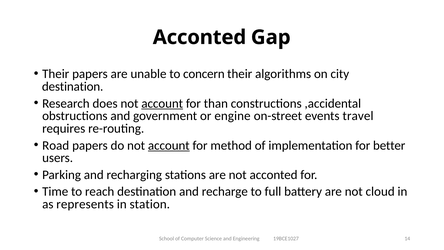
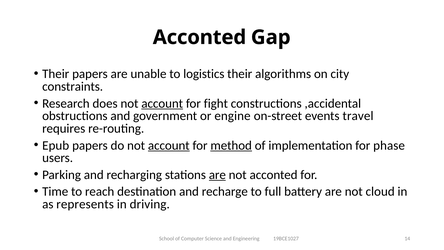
concern: concern -> logistics
destination at (73, 87): destination -> constraints
than: than -> fight
Road: Road -> Epub
method underline: none -> present
better: better -> phase
are at (217, 175) underline: none -> present
station: station -> driving
